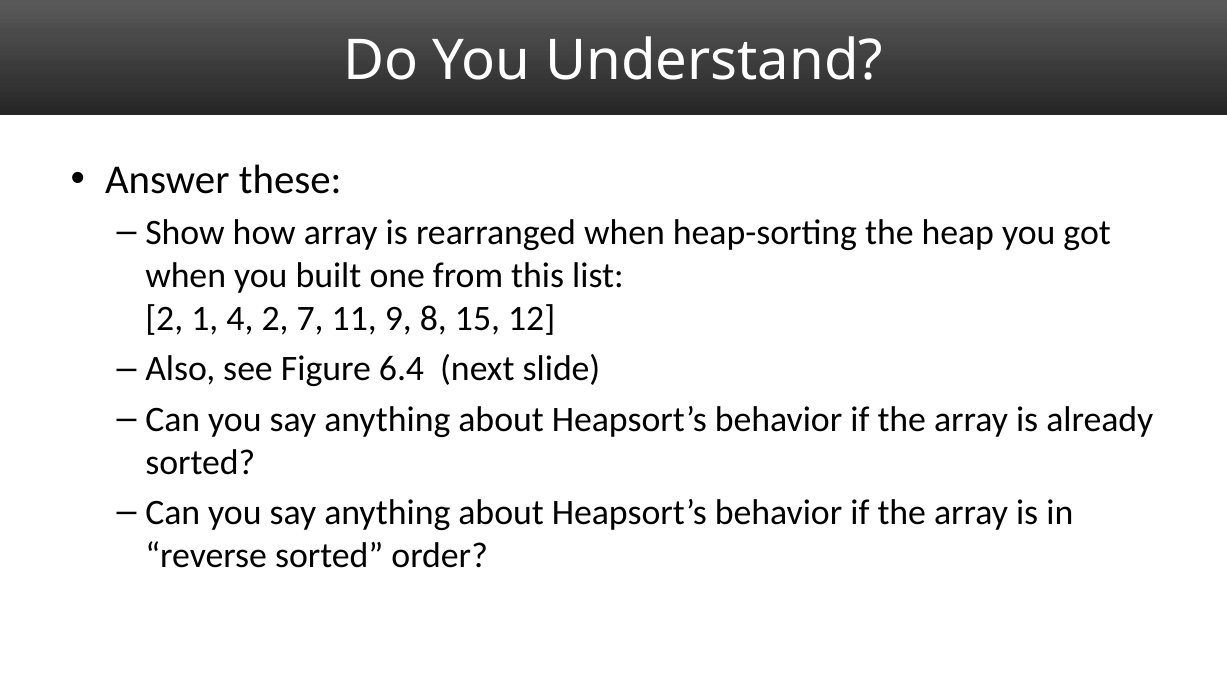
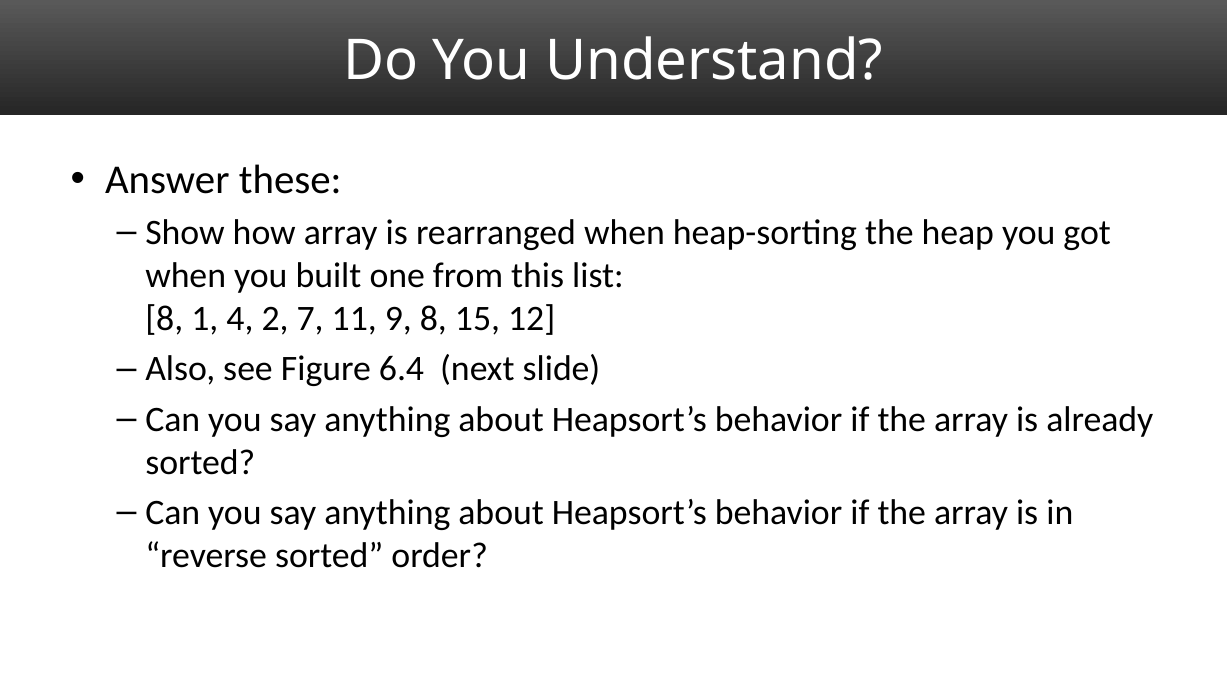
2 at (164, 319): 2 -> 8
